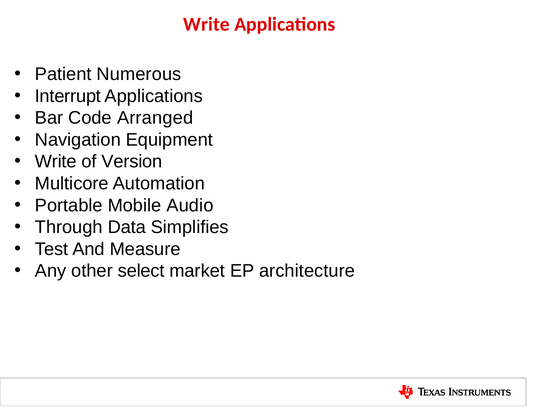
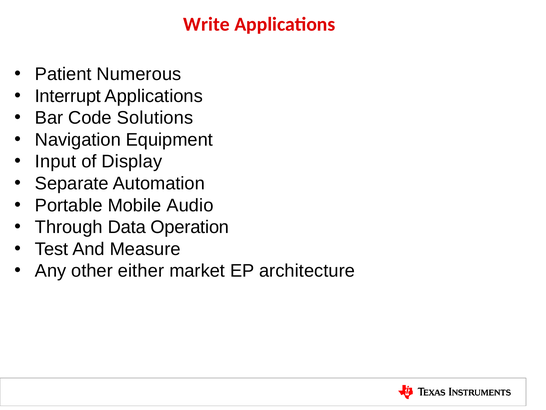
Arranged: Arranged -> Solutions
Write at (56, 161): Write -> Input
Version: Version -> Display
Multicore: Multicore -> Separate
Simplifies: Simplifies -> Operation
select: select -> either
